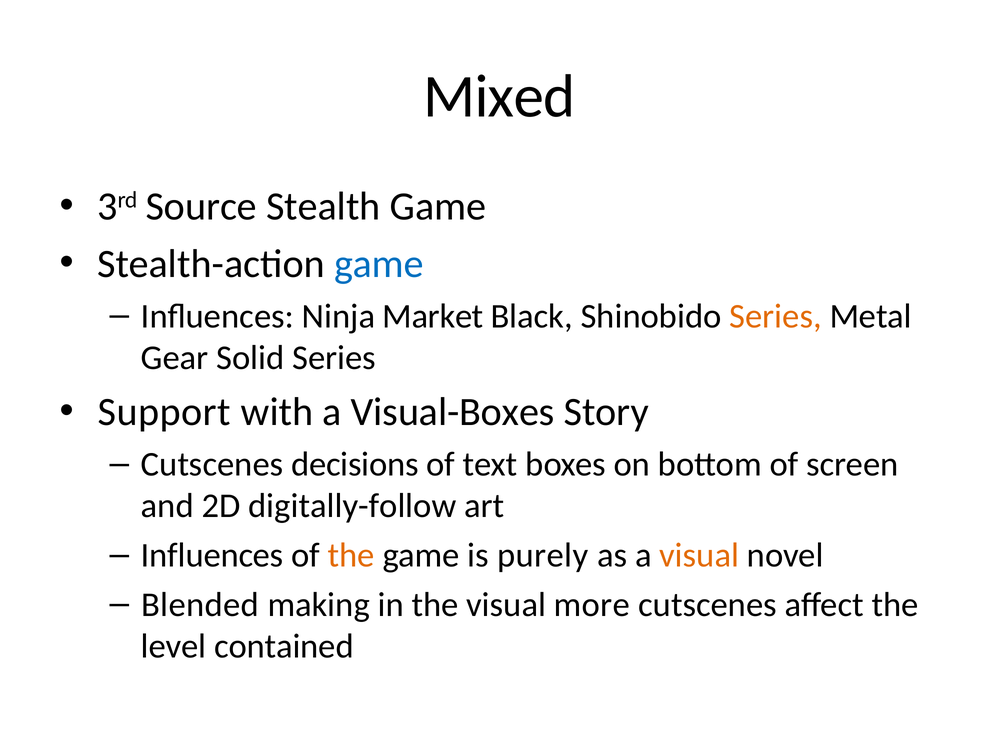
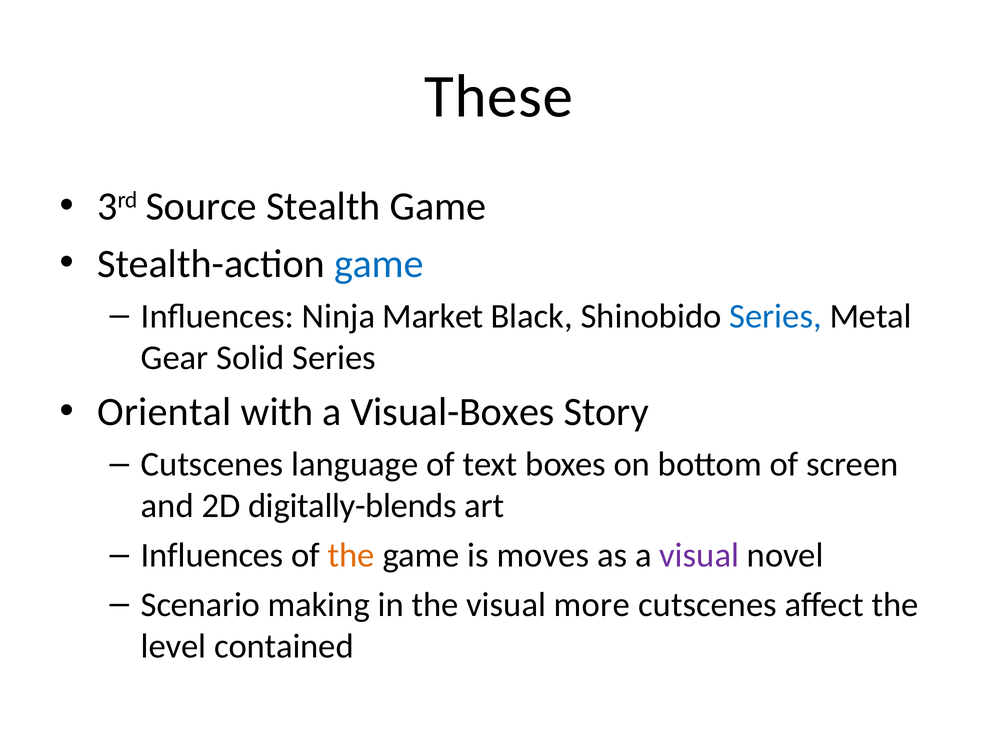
Mixed: Mixed -> These
Series at (775, 316) colour: orange -> blue
Support: Support -> Oriental
decisions: decisions -> language
digitally-follow: digitally-follow -> digitally-blends
purely: purely -> moves
visual at (699, 555) colour: orange -> purple
Blended: Blended -> Scenario
